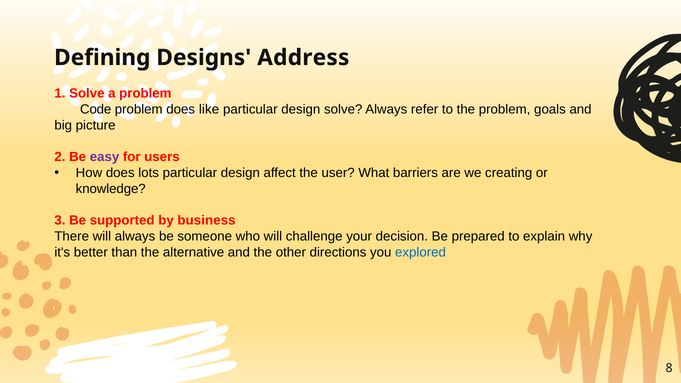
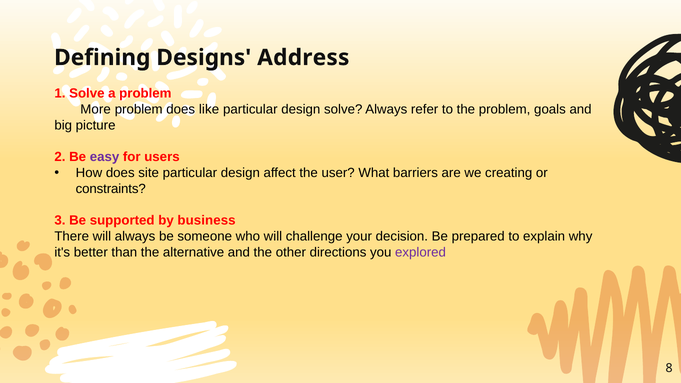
Code: Code -> More
lots: lots -> site
knowledge: knowledge -> constraints
explored colour: blue -> purple
